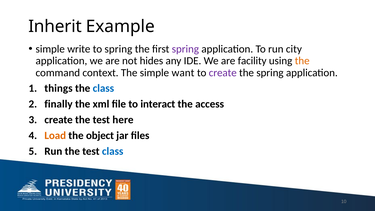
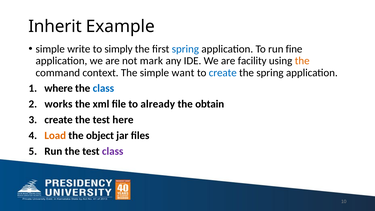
to spring: spring -> simply
spring at (185, 49) colour: purple -> blue
city: city -> fine
hides: hides -> mark
create at (223, 73) colour: purple -> blue
things: things -> where
finally: finally -> works
interact: interact -> already
access: access -> obtain
class at (113, 151) colour: blue -> purple
